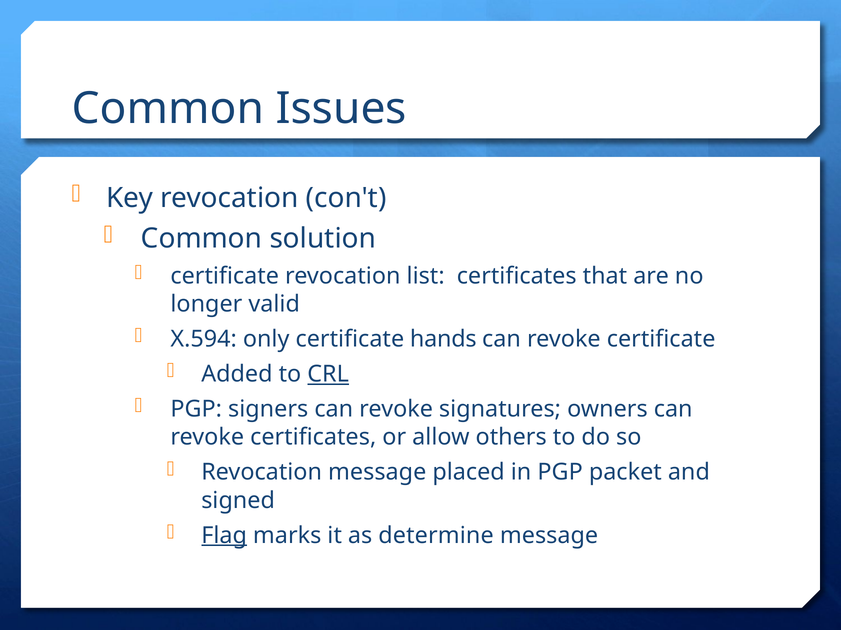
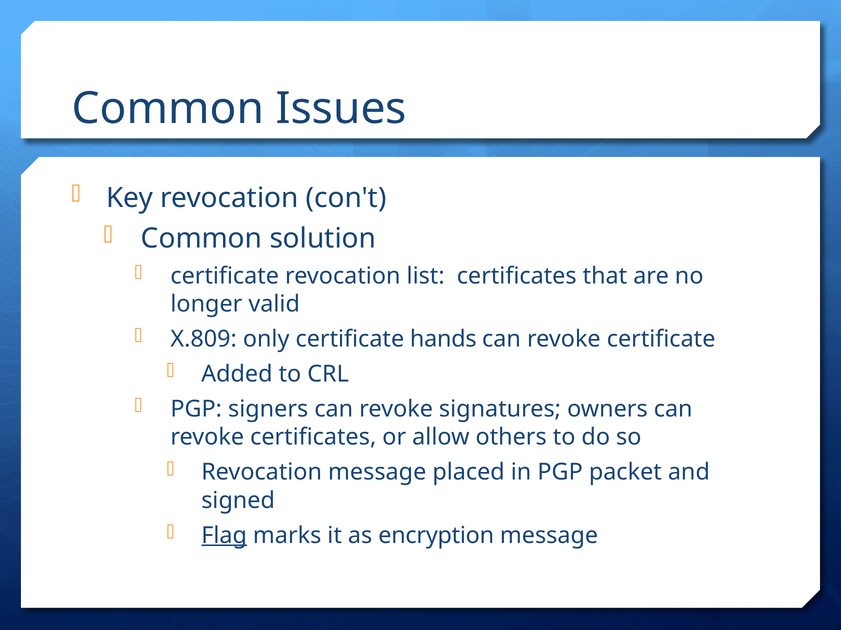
X.594: X.594 -> X.809
CRL underline: present -> none
determine: determine -> encryption
